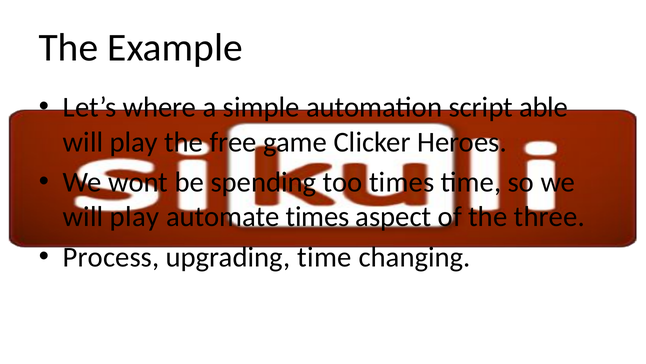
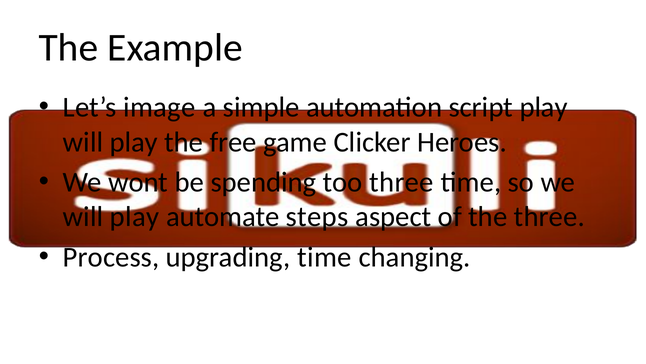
where: where -> image
script able: able -> play
too times: times -> three
automate times: times -> steps
